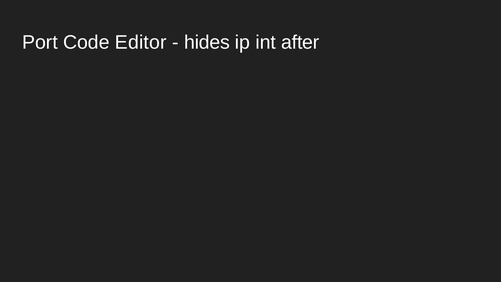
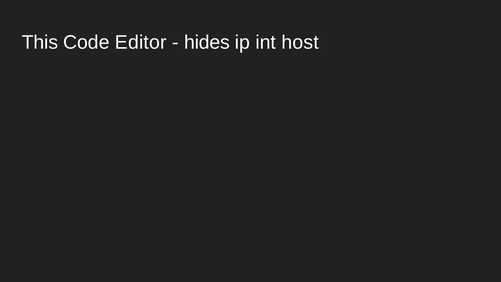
Port: Port -> This
after: after -> host
